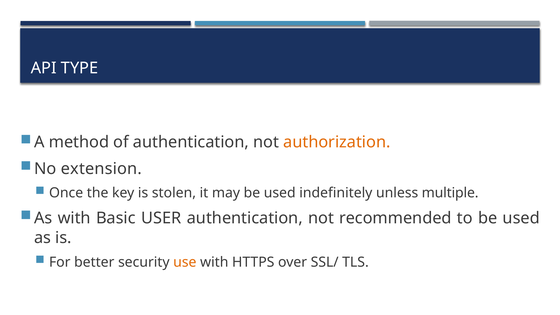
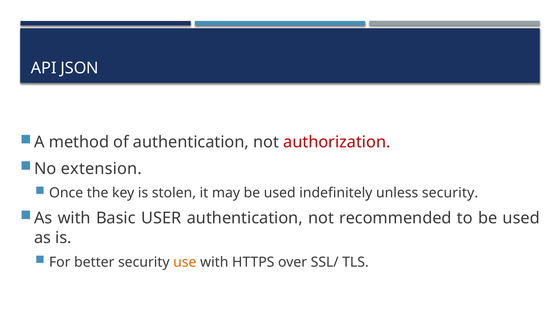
TYPE: TYPE -> JSON
authorization colour: orange -> red
unless multiple: multiple -> security
